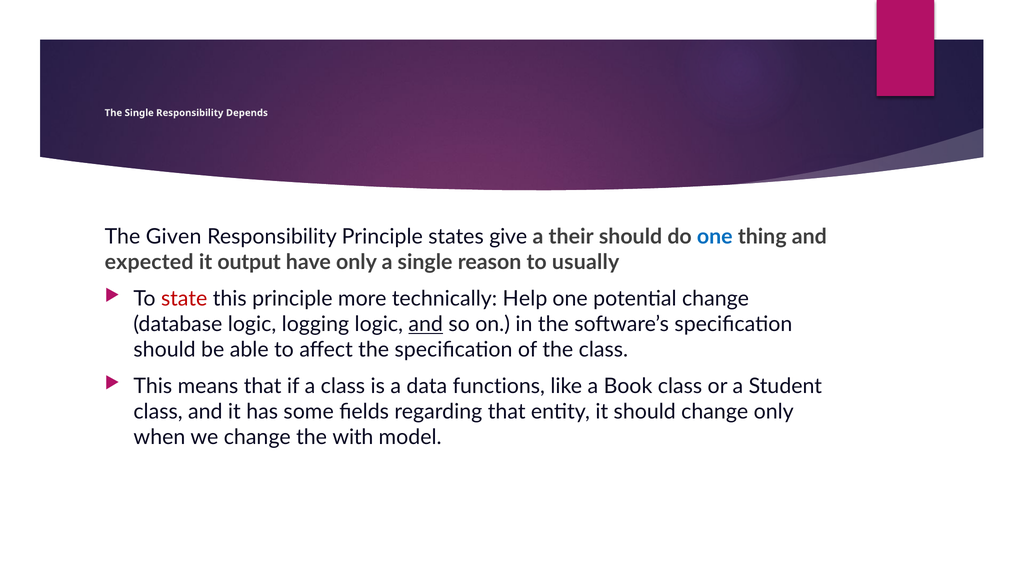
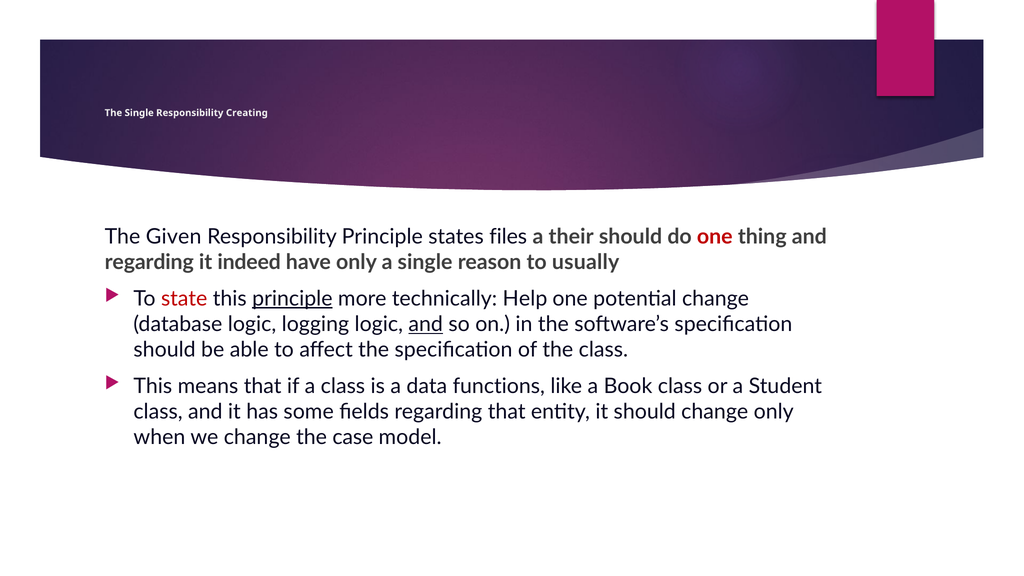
Depends: Depends -> Creating
give: give -> files
one at (715, 237) colour: blue -> red
expected at (149, 262): expected -> regarding
output: output -> indeed
principle at (292, 299) underline: none -> present
with: with -> case
